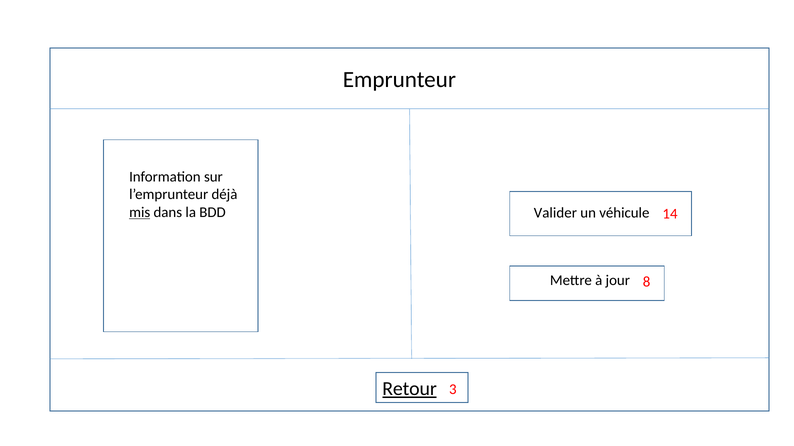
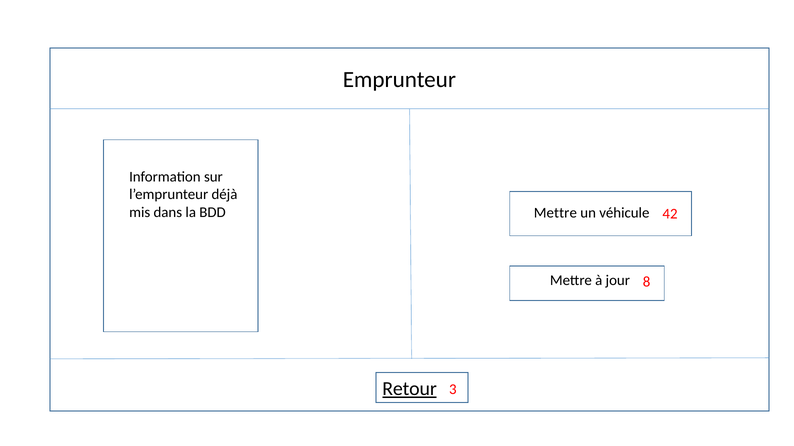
mis underline: present -> none
Valider at (555, 213): Valider -> Mettre
14: 14 -> 42
